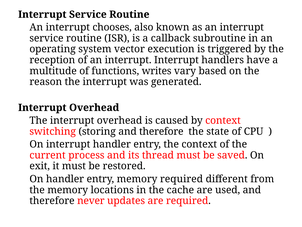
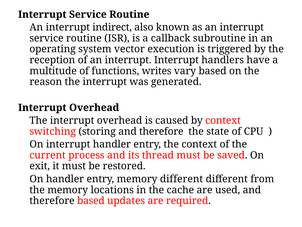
chooses: chooses -> indirect
memory required: required -> different
therefore never: never -> based
